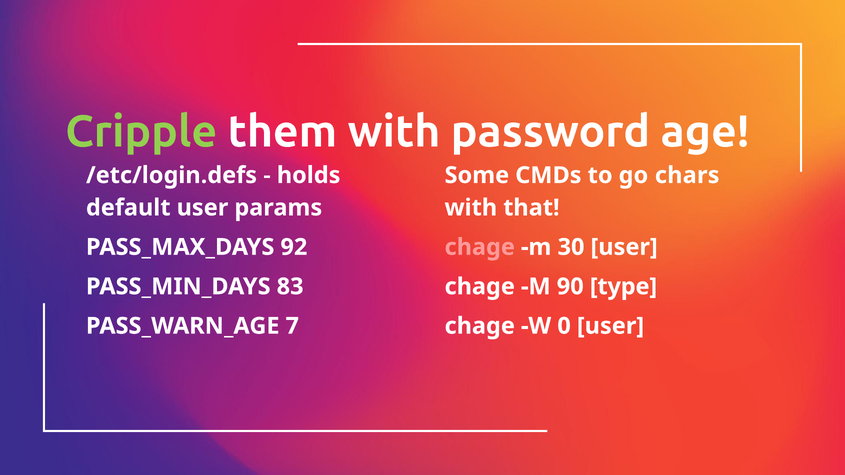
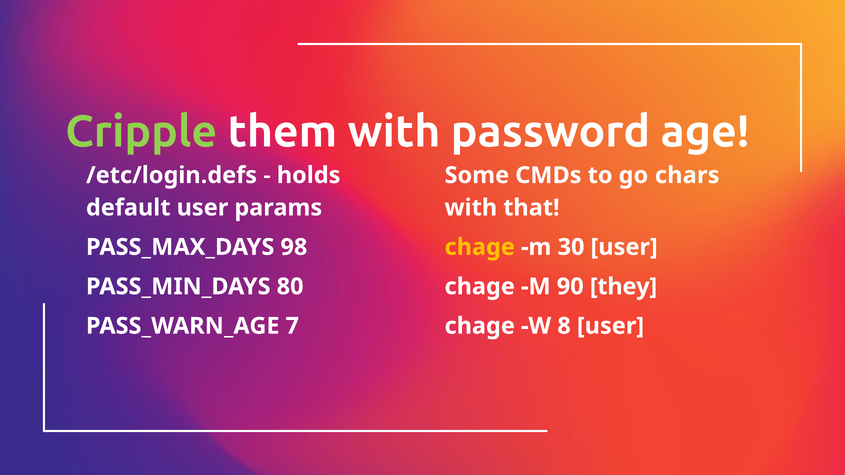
92: 92 -> 98
chage at (480, 247) colour: pink -> yellow
83: 83 -> 80
type: type -> they
0: 0 -> 8
